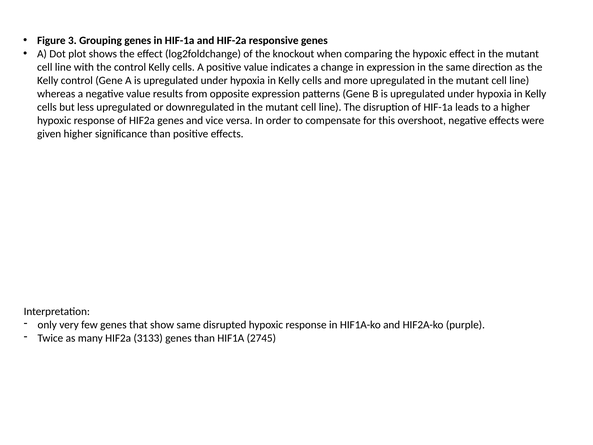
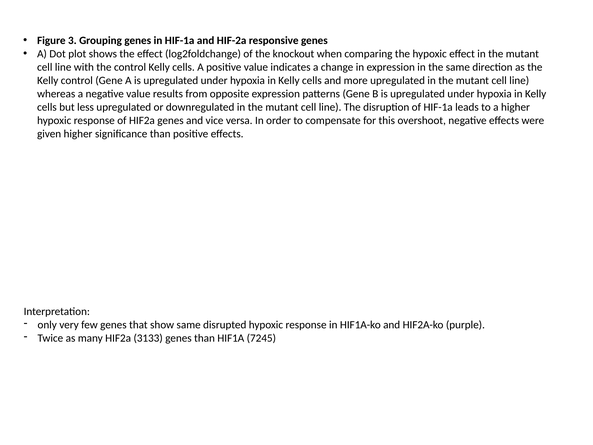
2745: 2745 -> 7245
